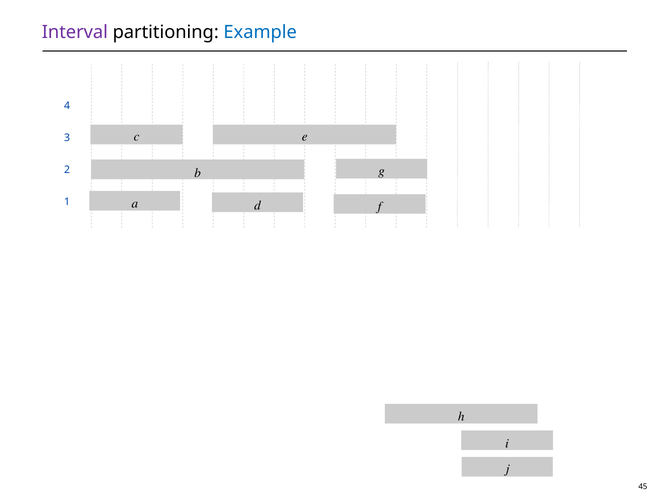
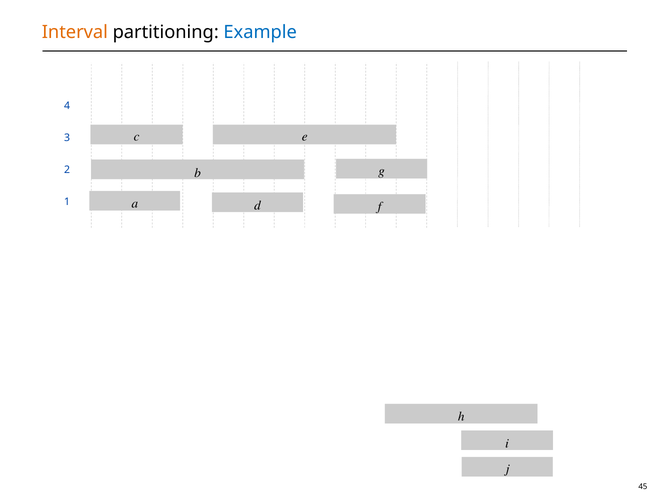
Interval colour: purple -> orange
